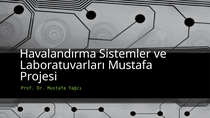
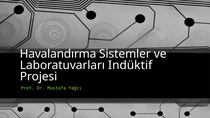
Laboratuvarları Mustafa: Mustafa -> Indüktif
